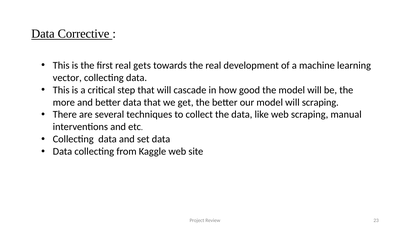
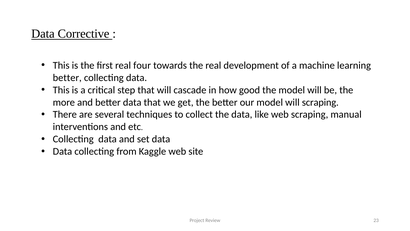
gets: gets -> four
vector at (67, 78): vector -> better
